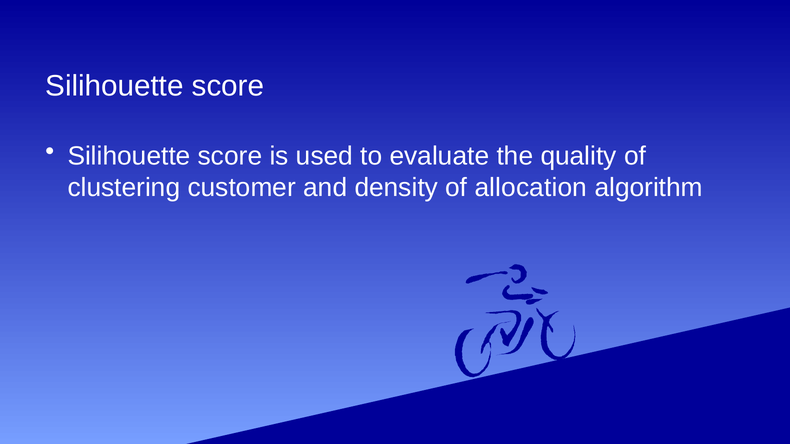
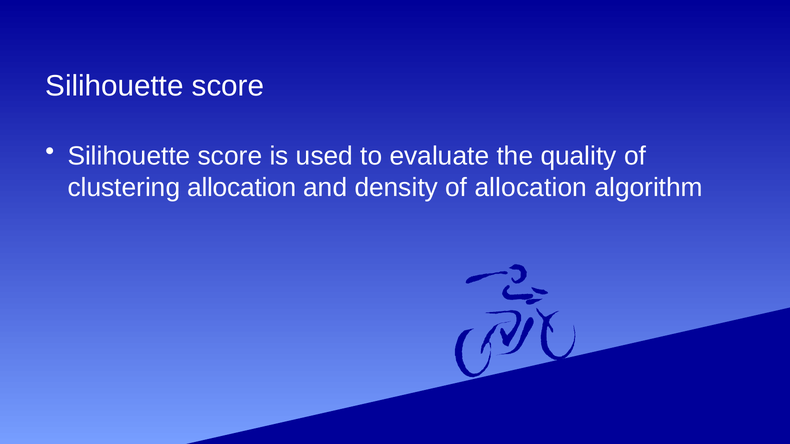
clustering customer: customer -> allocation
